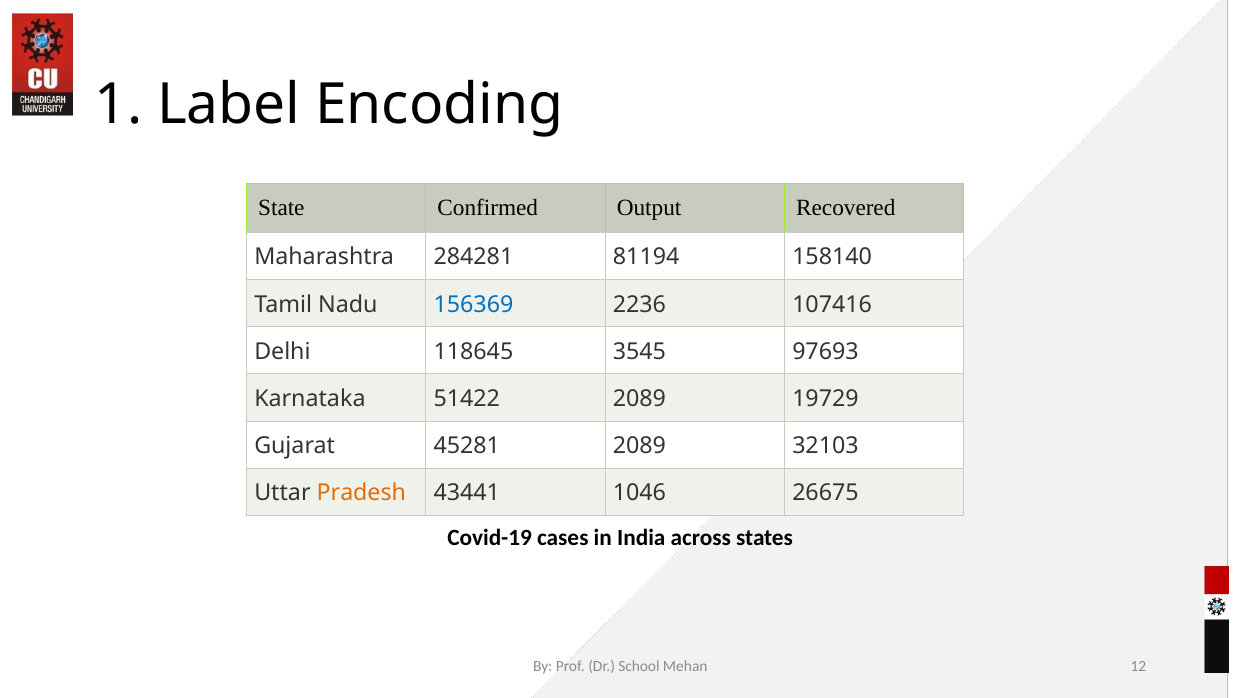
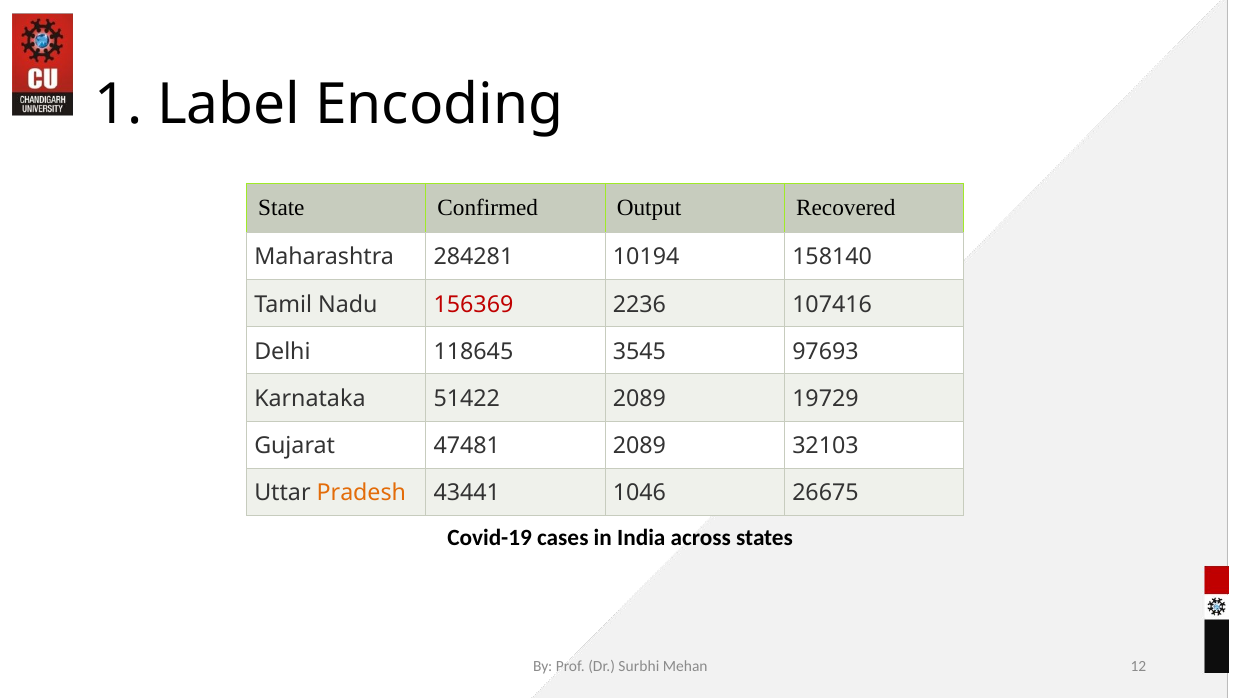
81194: 81194 -> 10194
156369 colour: blue -> red
45281: 45281 -> 47481
School: School -> Surbhi
